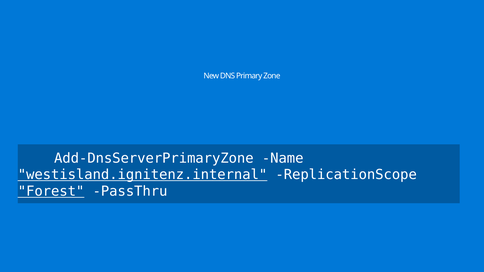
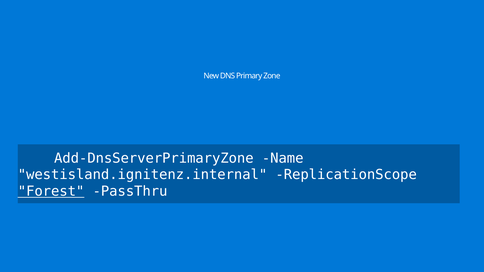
westisland.ignitenz.internal underline: present -> none
